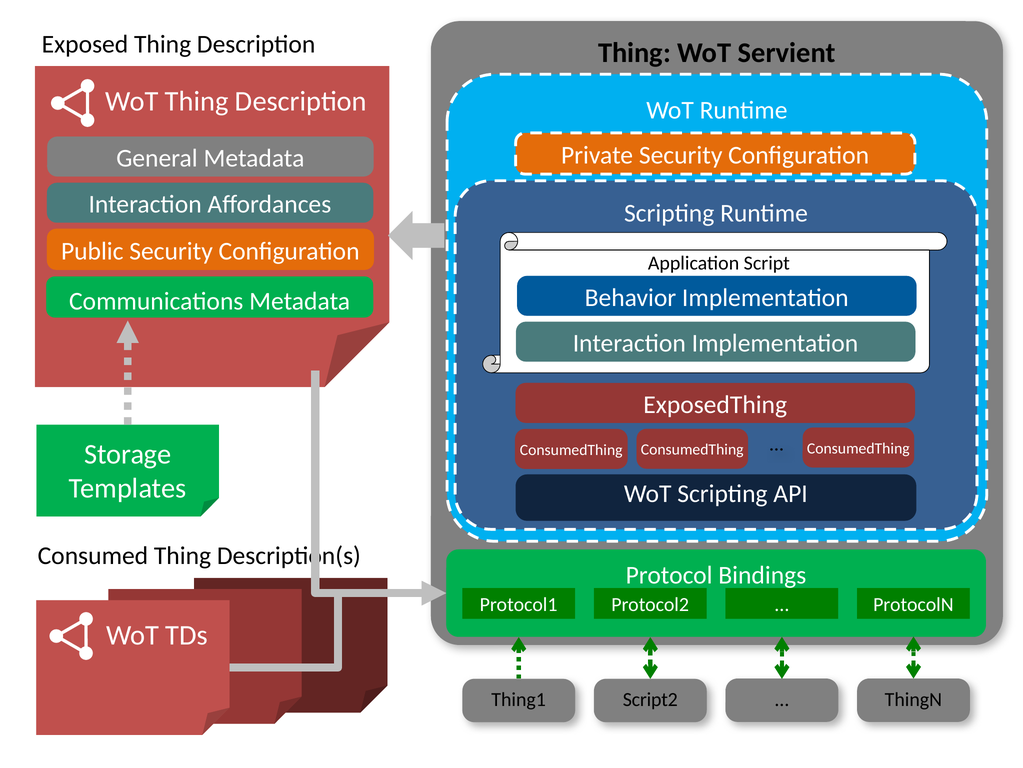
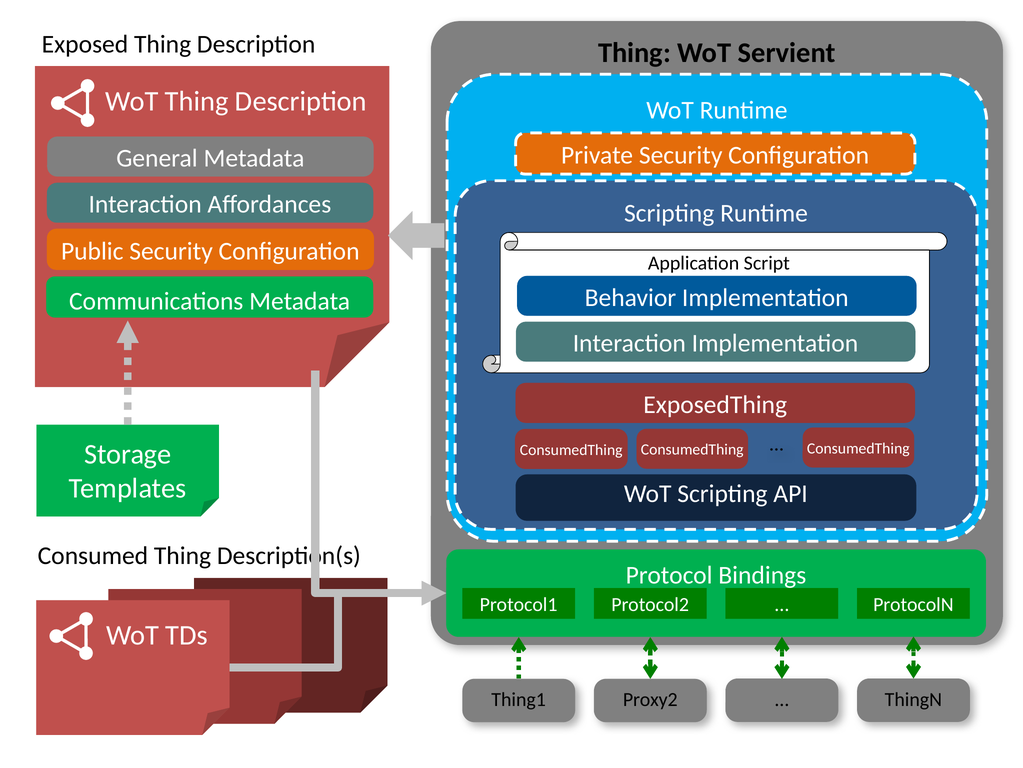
Script2: Script2 -> Proxy2
